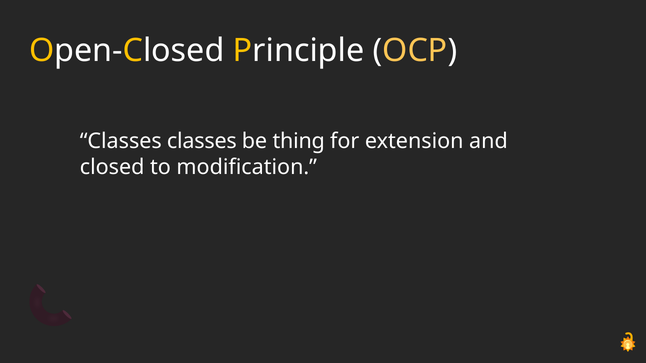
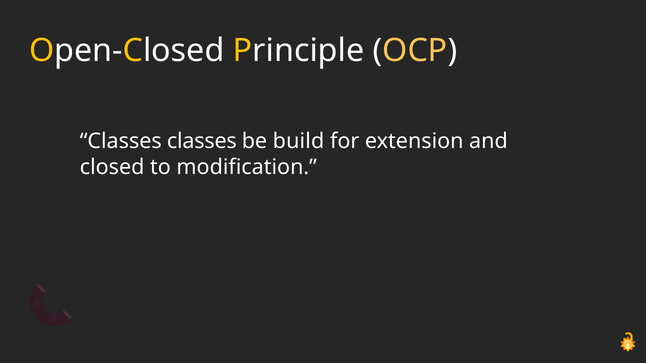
thing: thing -> build
